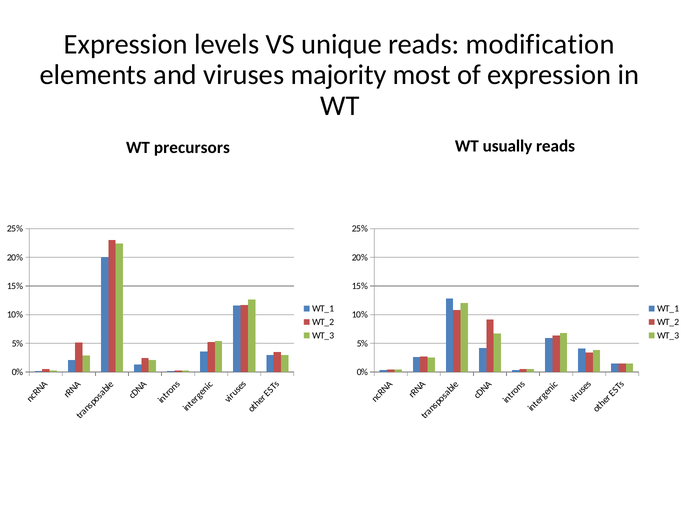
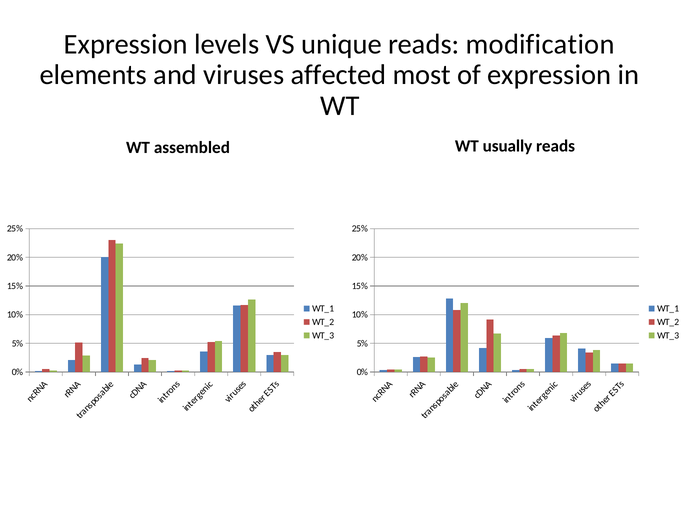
majority: majority -> affected
precursors: precursors -> assembled
